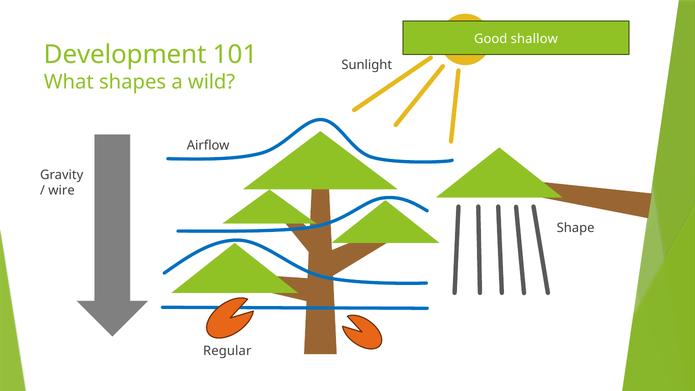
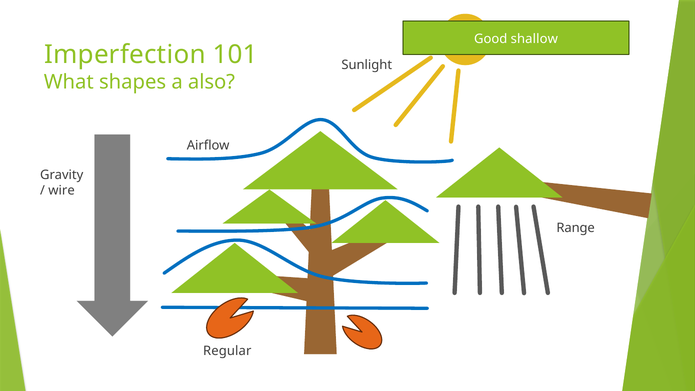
Development: Development -> Imperfection
wild: wild -> also
Shape: Shape -> Range
